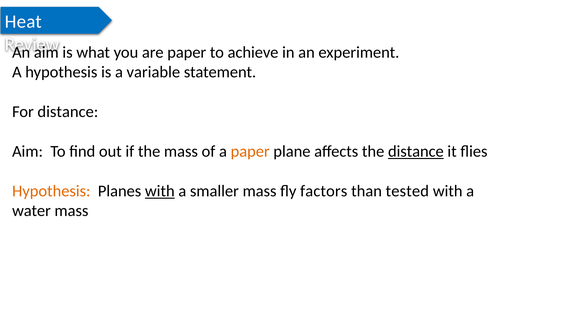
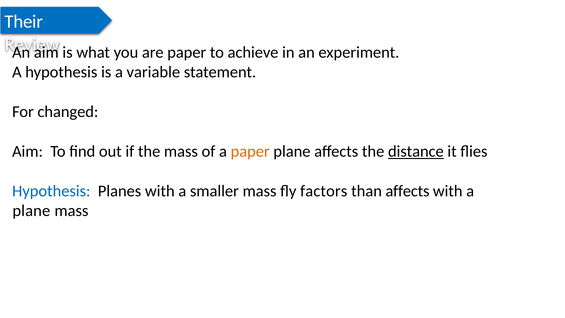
Heat: Heat -> Their
For distance: distance -> changed
Hypothesis at (51, 191) colour: orange -> blue
with at (160, 191) underline: present -> none
than tested: tested -> affects
water at (31, 211): water -> plane
